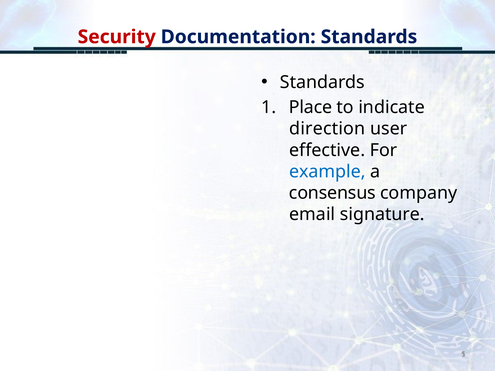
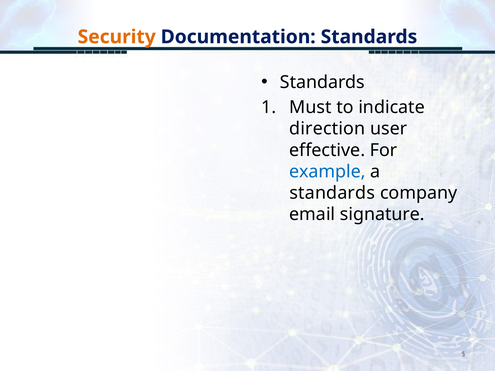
Security colour: red -> orange
Place: Place -> Must
consensus at (332, 193): consensus -> standards
